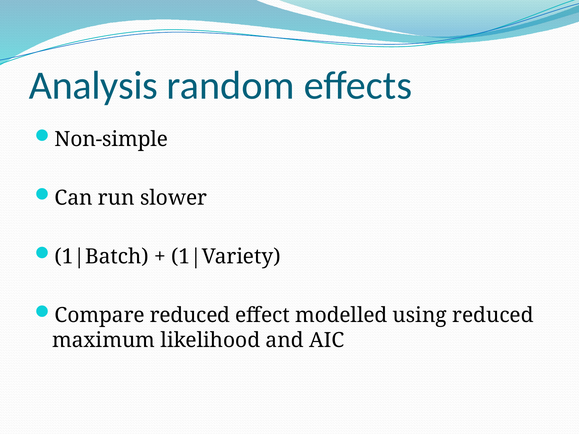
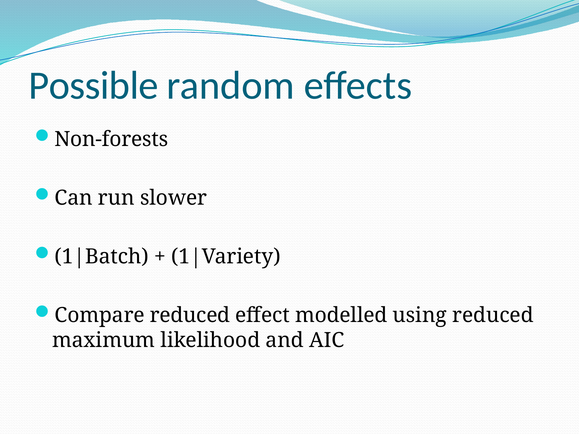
Analysis: Analysis -> Possible
Non-simple: Non-simple -> Non-forests
